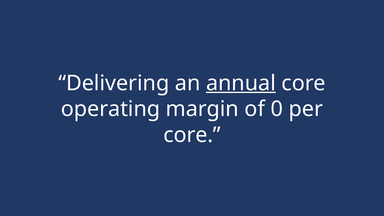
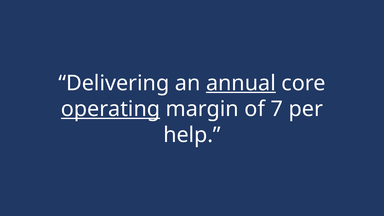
operating underline: none -> present
0: 0 -> 7
core at (192, 135): core -> help
